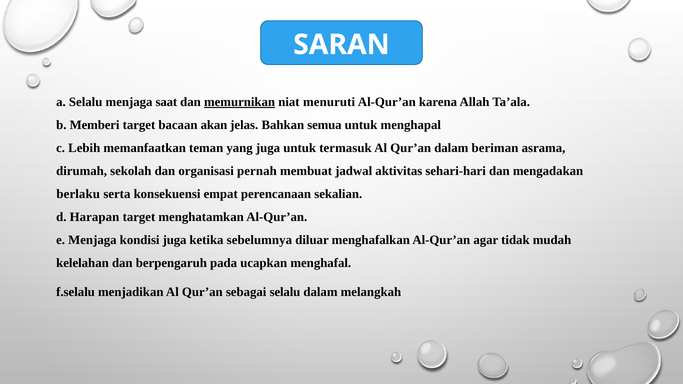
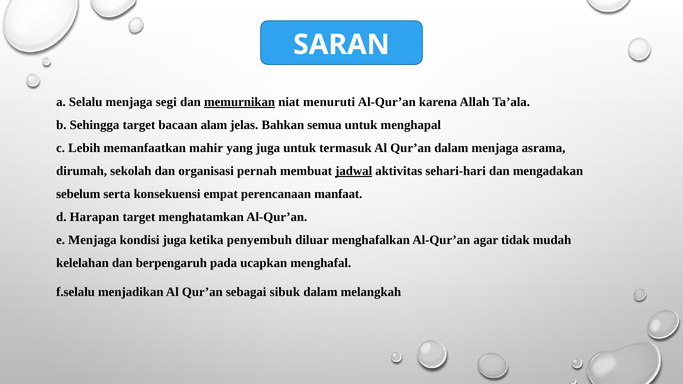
saat: saat -> segi
Memberi: Memberi -> Sehingga
akan: akan -> alam
teman: teman -> mahir
dalam beriman: beriman -> menjaga
jadwal underline: none -> present
berlaku: berlaku -> sebelum
sekalian: sekalian -> manfaat
sebelumnya: sebelumnya -> penyembuh
sebagai selalu: selalu -> sibuk
